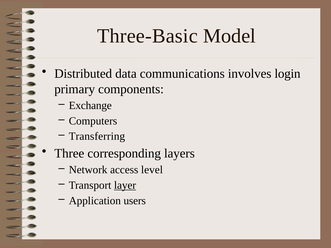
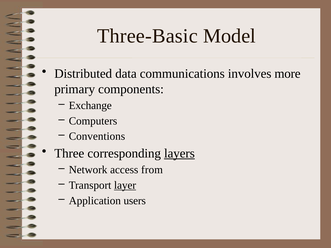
login: login -> more
Transferring: Transferring -> Conventions
layers underline: none -> present
level: level -> from
